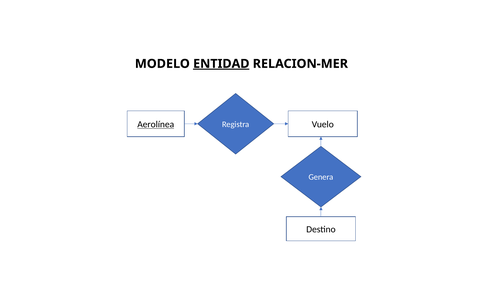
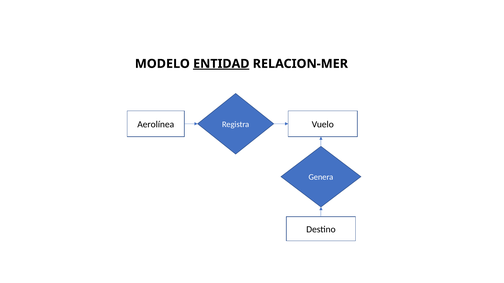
Aerolínea underline: present -> none
